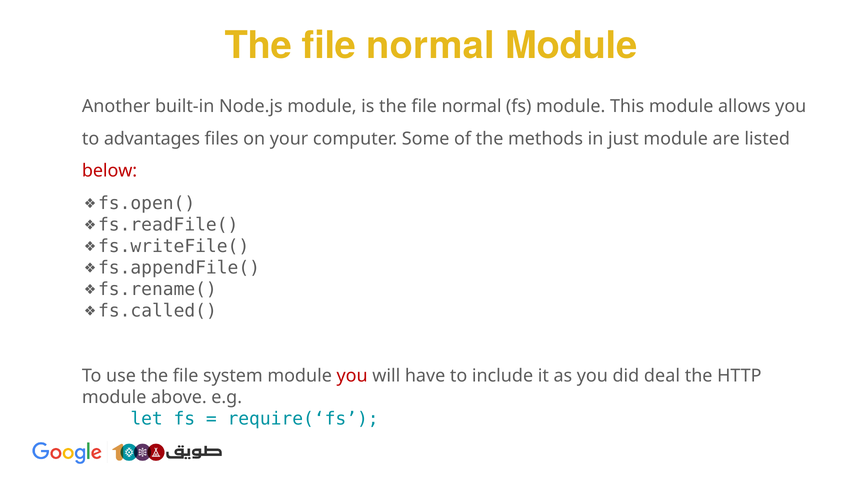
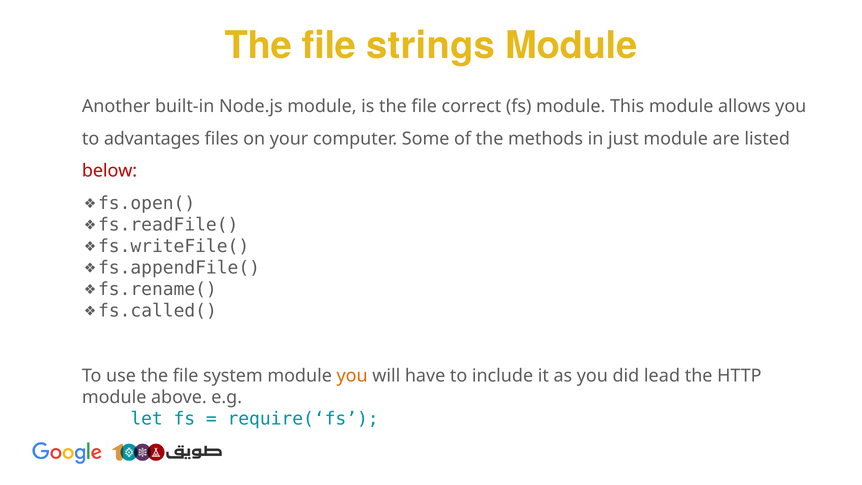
normal at (431, 45): normal -> strings
is the file normal: normal -> correct
you at (352, 376) colour: red -> orange
deal: deal -> lead
